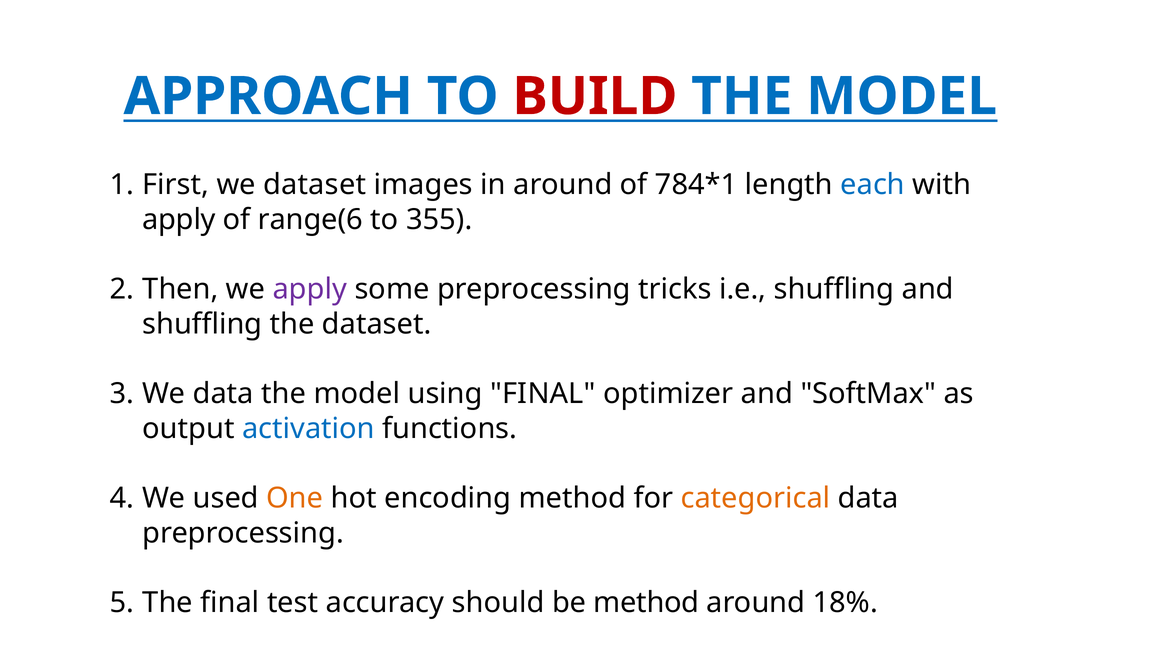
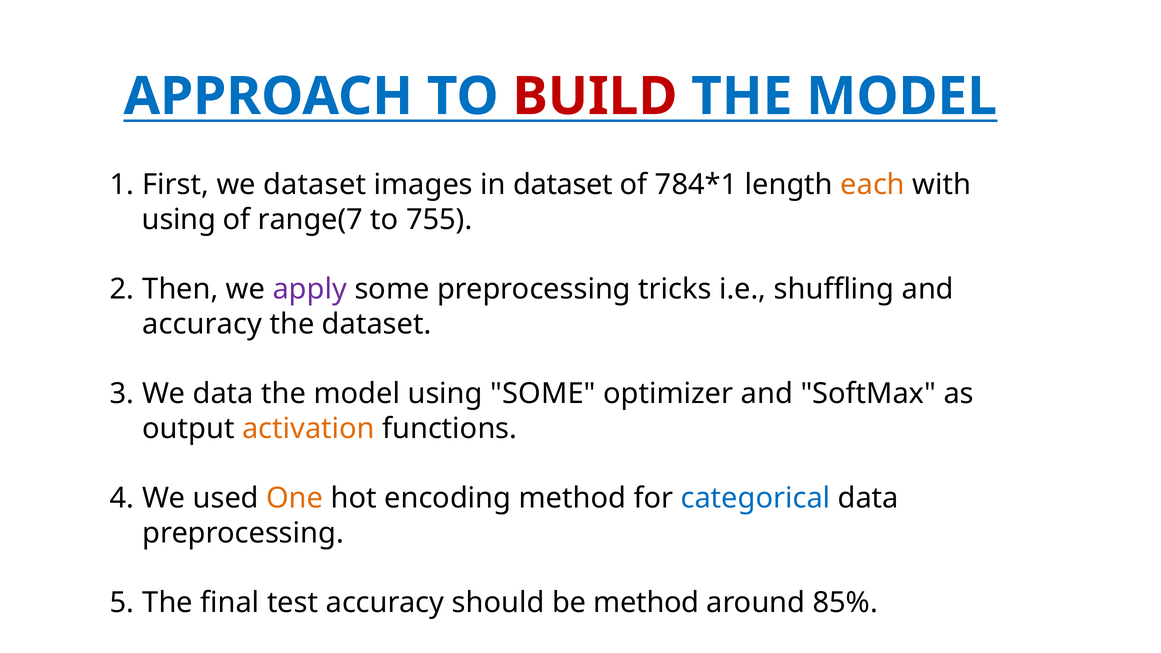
in around: around -> dataset
each colour: blue -> orange
apply at (179, 220): apply -> using
range(6: range(6 -> range(7
355: 355 -> 755
shuffling at (202, 324): shuffling -> accuracy
using FINAL: FINAL -> SOME
activation colour: blue -> orange
categorical colour: orange -> blue
18%: 18% -> 85%
